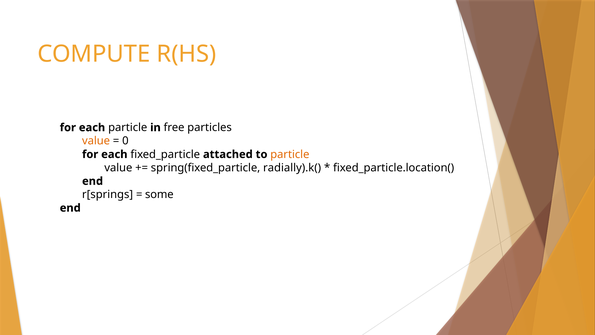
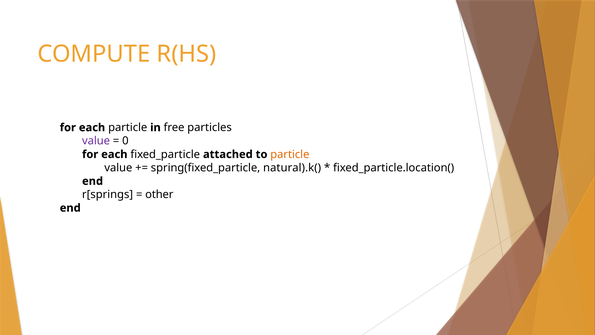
value at (96, 141) colour: orange -> purple
radially).k(: radially).k( -> natural).k(
some: some -> other
